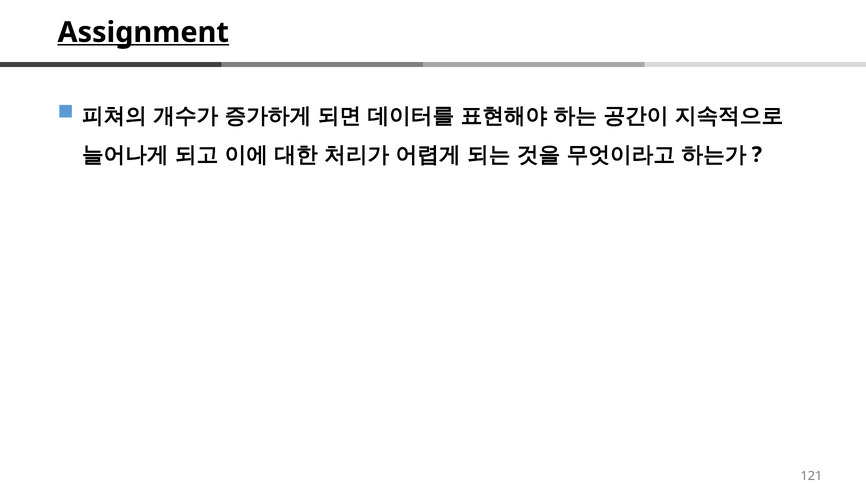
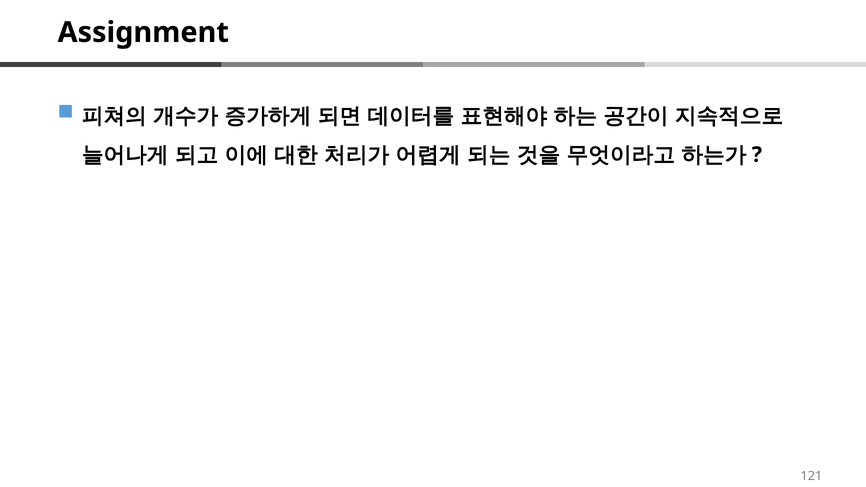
Assignment underline: present -> none
